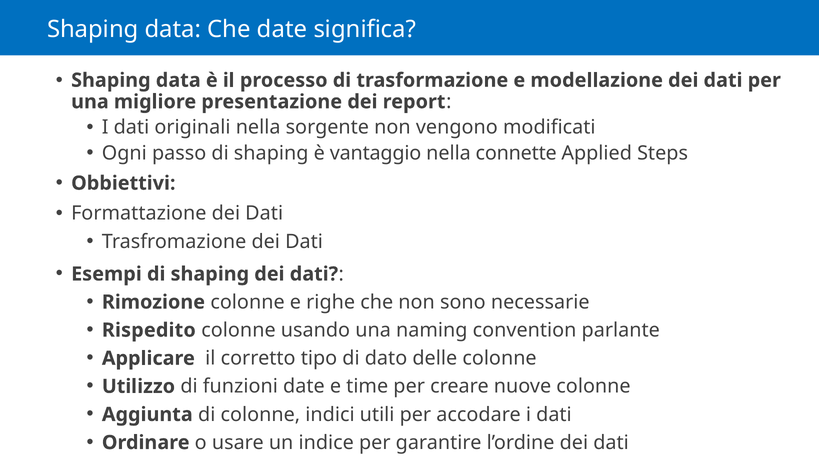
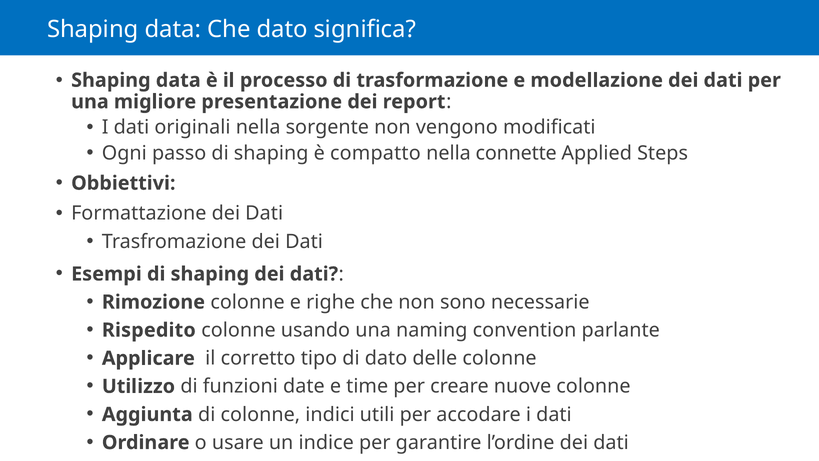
Che date: date -> dato
vantaggio: vantaggio -> compatto
